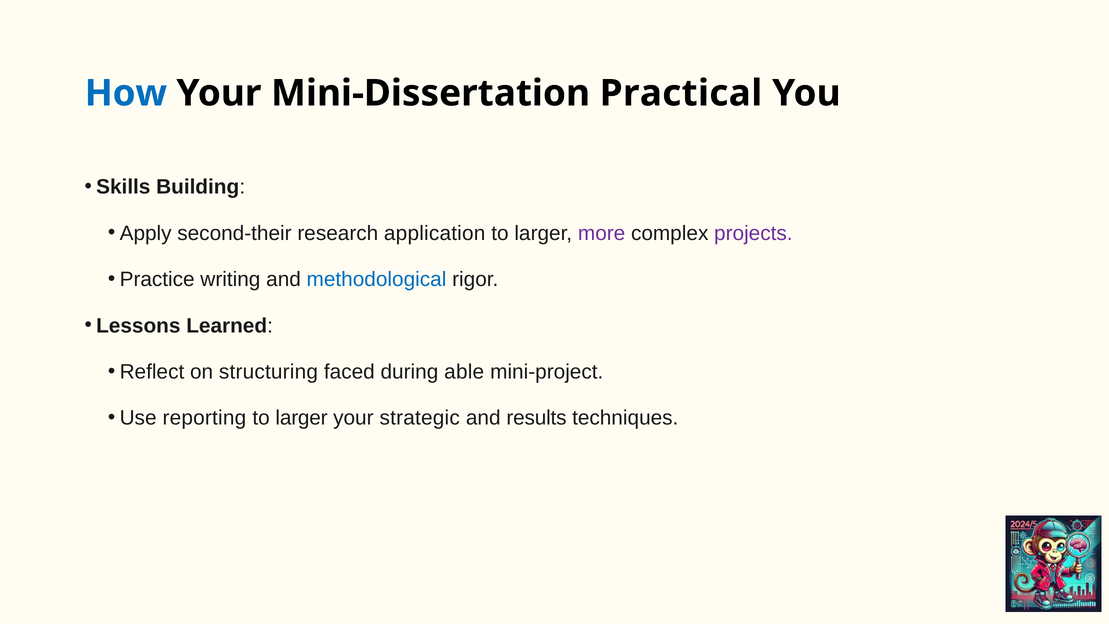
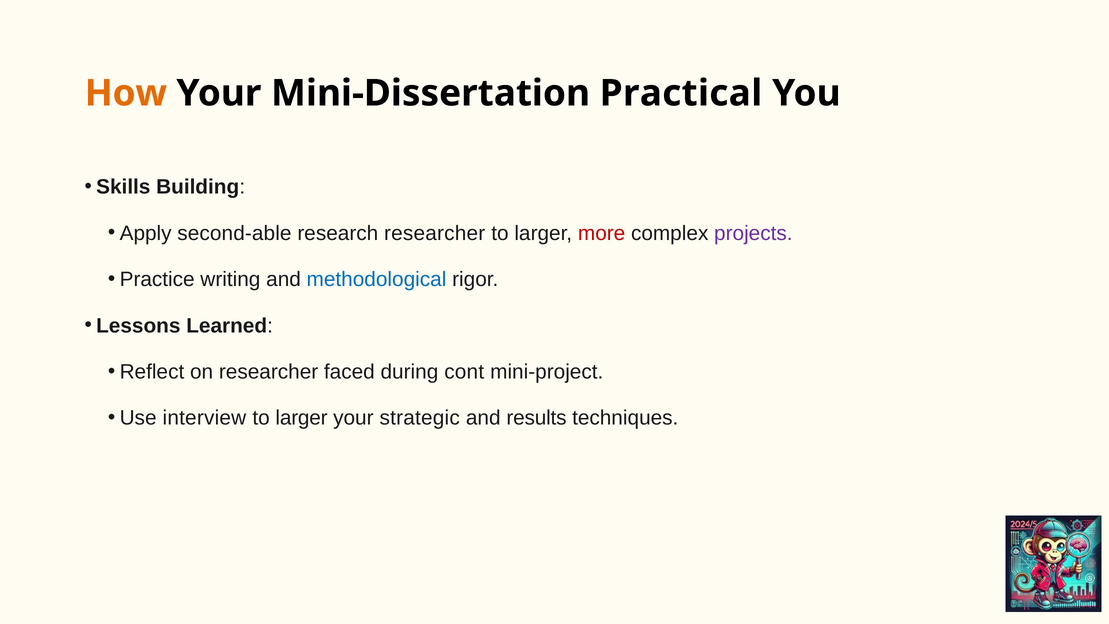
How colour: blue -> orange
second-their: second-their -> second-able
research application: application -> researcher
more colour: purple -> red
on structuring: structuring -> researcher
able: able -> cont
reporting: reporting -> interview
